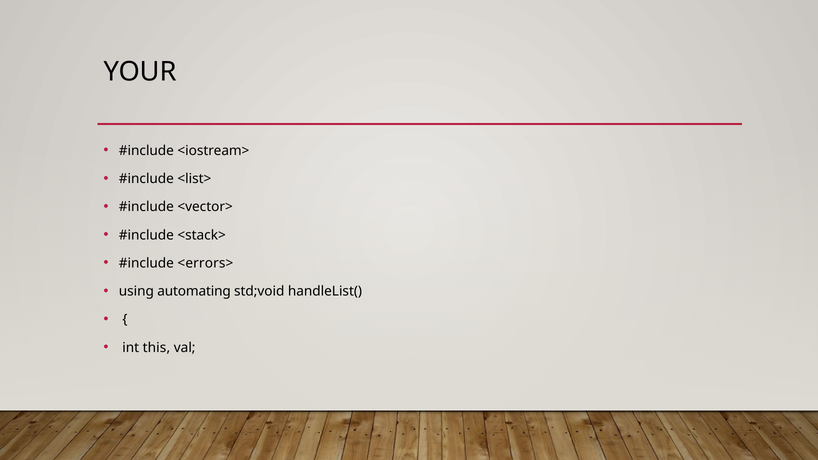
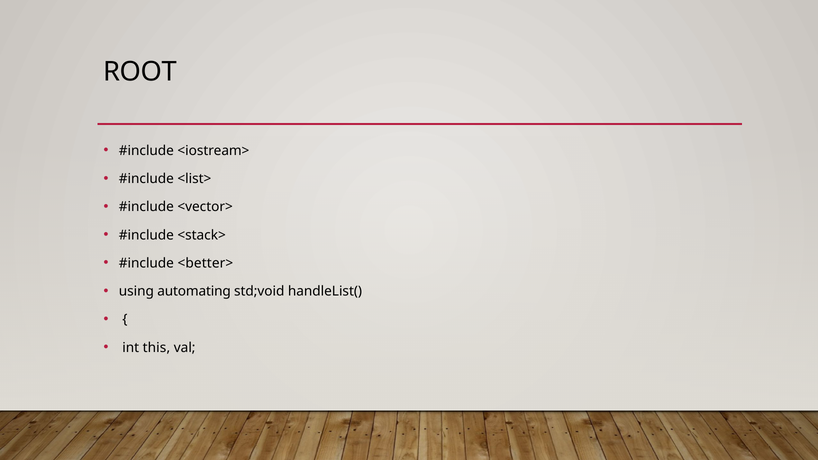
YOUR: YOUR -> ROOT
<errors>: <errors> -> <better>
